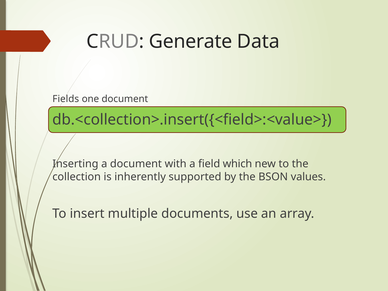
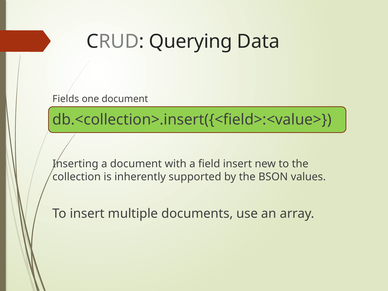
Generate: Generate -> Querying
field which: which -> insert
